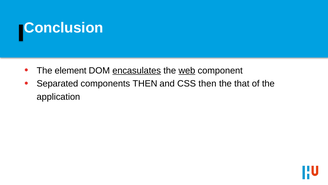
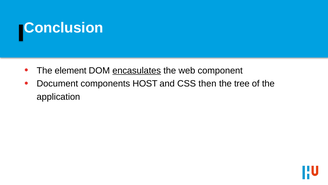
web underline: present -> none
Separated: Separated -> Document
components THEN: THEN -> HOST
that: that -> tree
